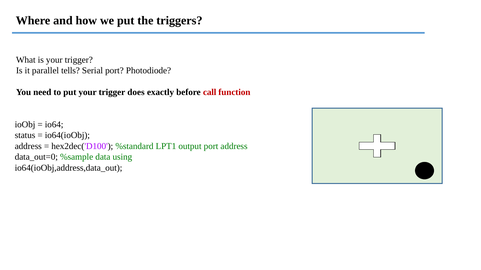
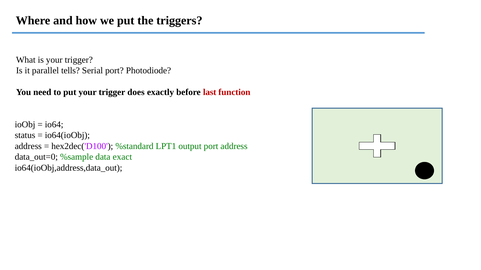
call: call -> last
using: using -> exact
